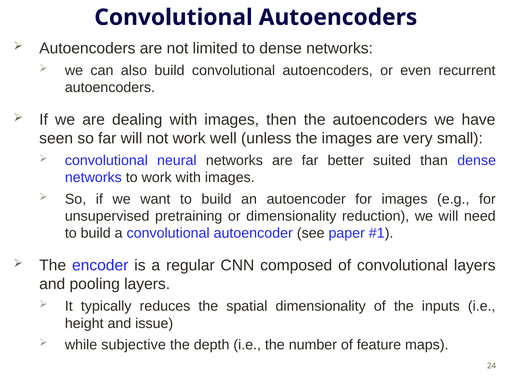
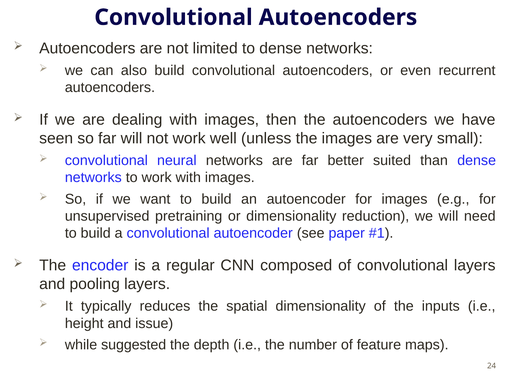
subjective: subjective -> suggested
